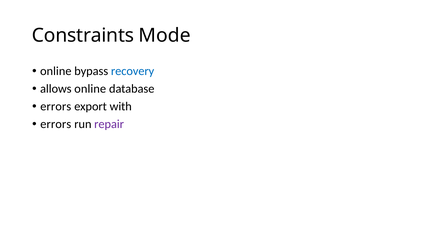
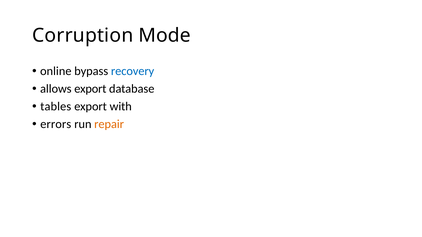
Constraints: Constraints -> Corruption
allows online: online -> export
errors at (56, 107): errors -> tables
repair colour: purple -> orange
